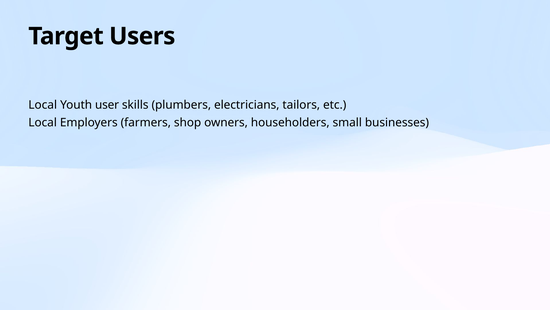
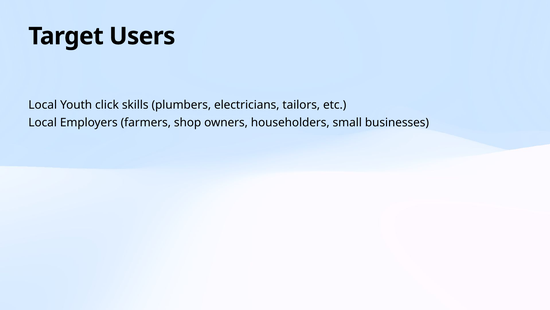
user: user -> click
